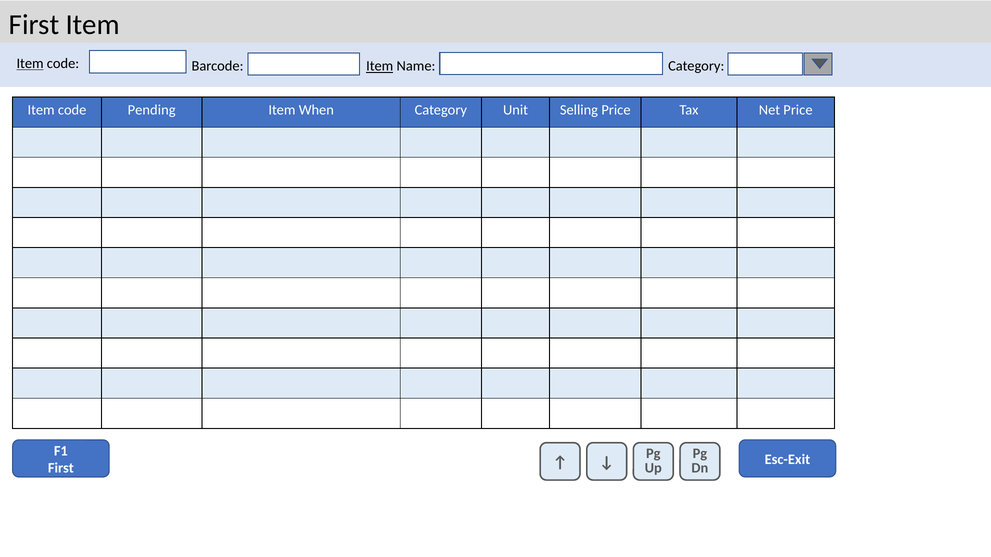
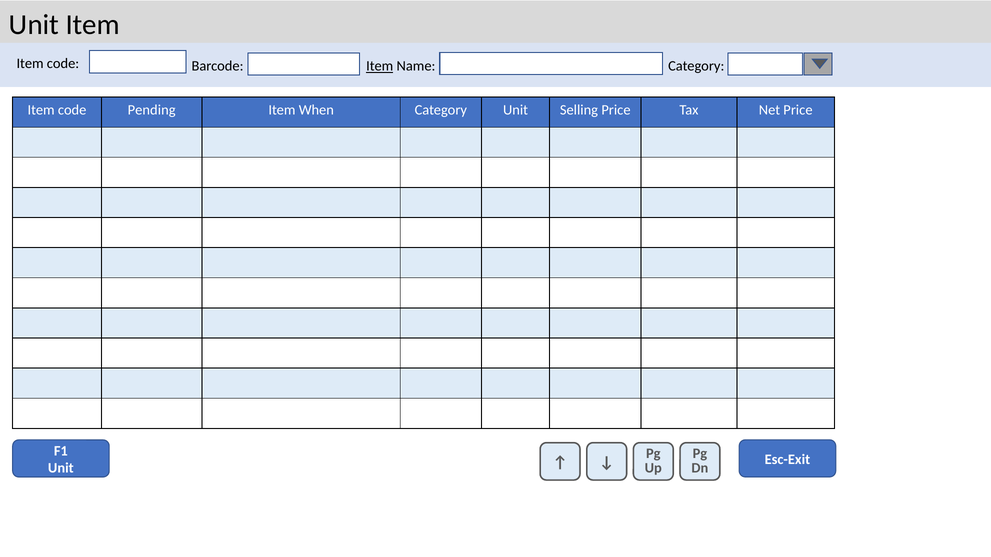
First at (34, 25): First -> Unit
Item at (30, 64) underline: present -> none
First at (61, 468): First -> Unit
